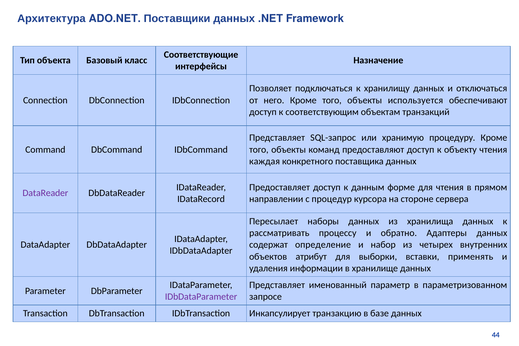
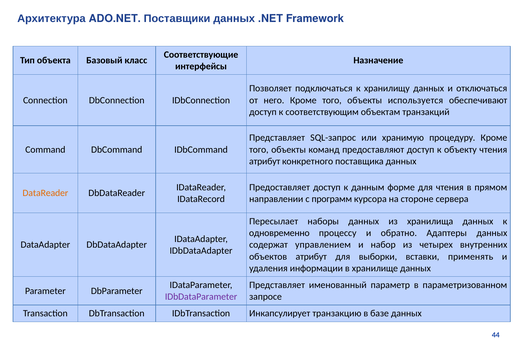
каждая at (265, 161): каждая -> атрибут
DataReader colour: purple -> orange
процедур: процедур -> программ
рассматривать: рассматривать -> одновременно
определение: определение -> управлением
